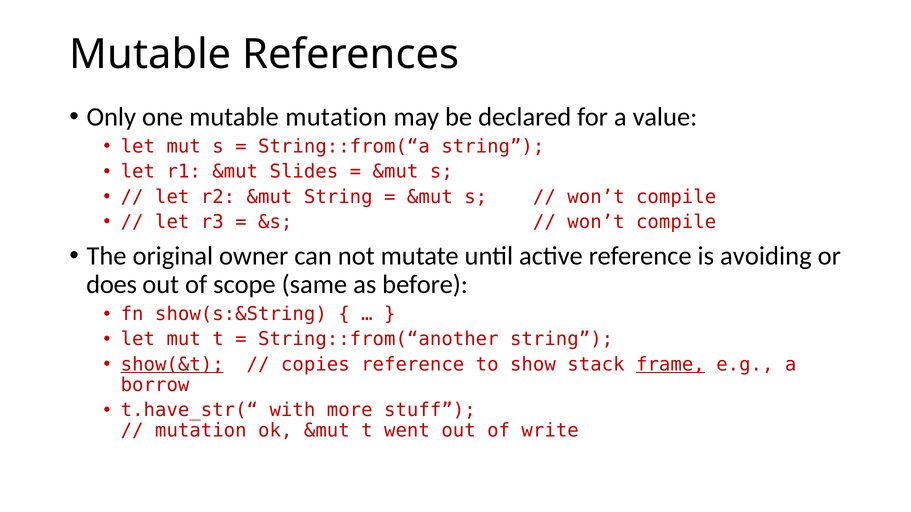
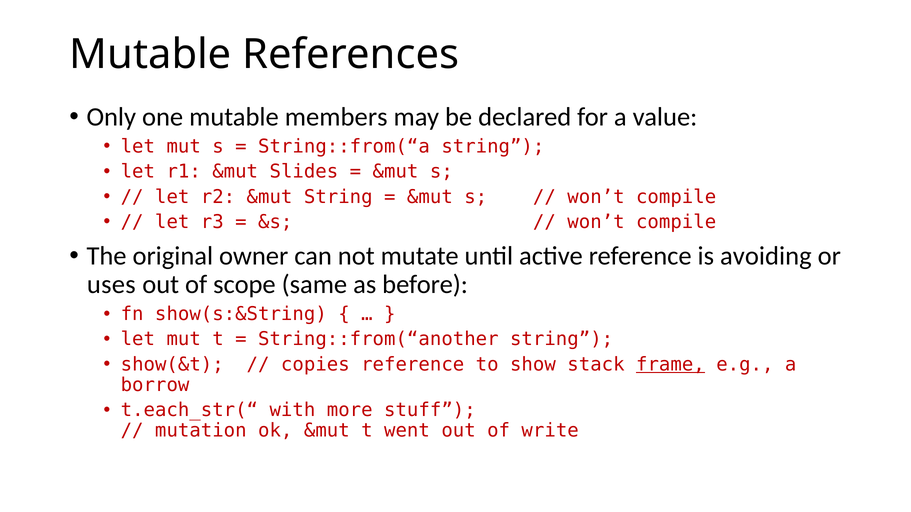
mutable mutation: mutation -> members
does: does -> uses
show(&t underline: present -> none
t.have_str(“: t.have_str(“ -> t.each_str(“
